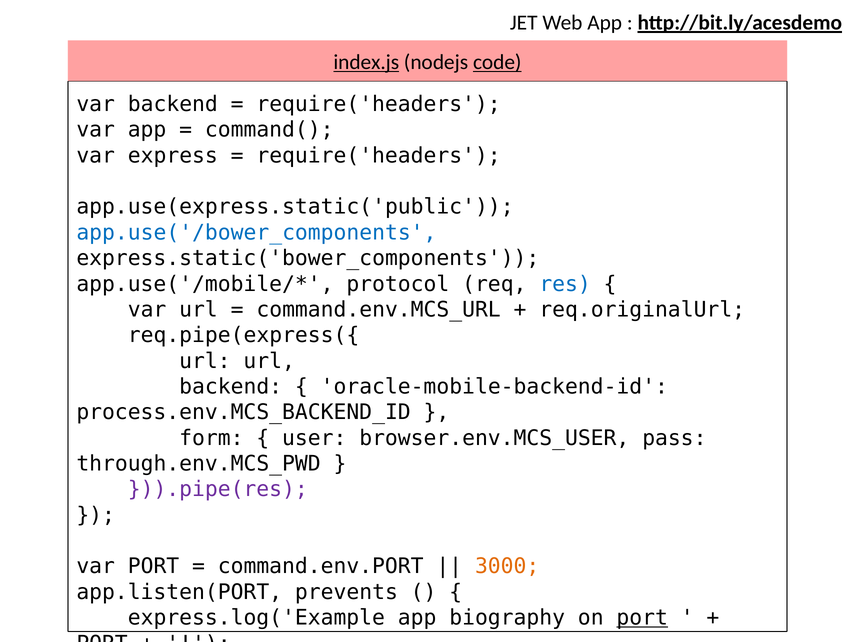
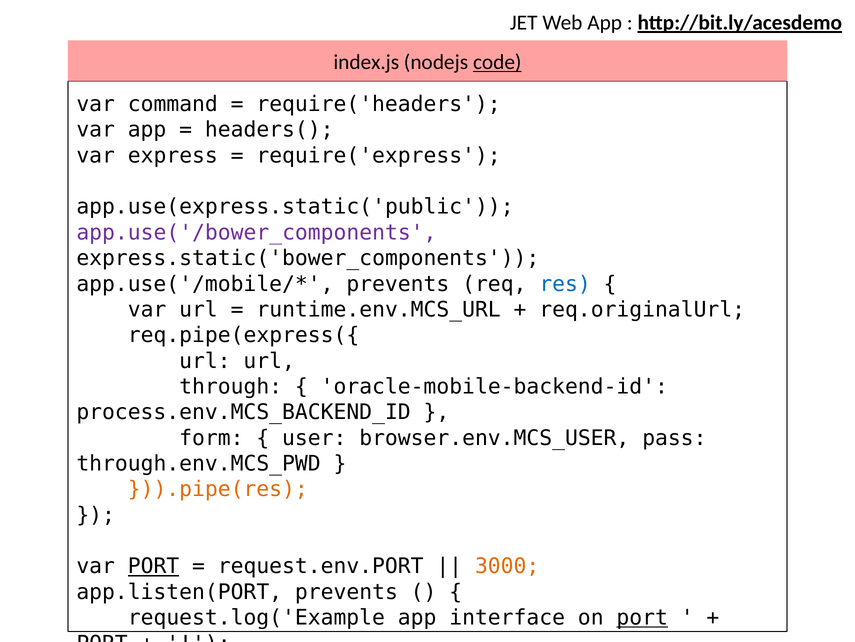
index.js underline: present -> none
var backend: backend -> command
command(: command( -> headers(
require('headers at (379, 155): require('headers -> require('express
app.use('/bower_components colour: blue -> purple
protocol at (398, 284): protocol -> prevents
command.env.MCS_URL: command.env.MCS_URL -> runtime.env.MCS_URL
backend at (231, 386): backend -> through
})).pipe(res colour: purple -> orange
PORT at (154, 566) underline: none -> present
command.env.PORT: command.env.PORT -> request.env.PORT
express.log('Example: express.log('Example -> request.log('Example
biography: biography -> interface
